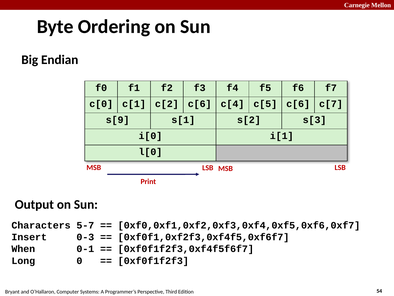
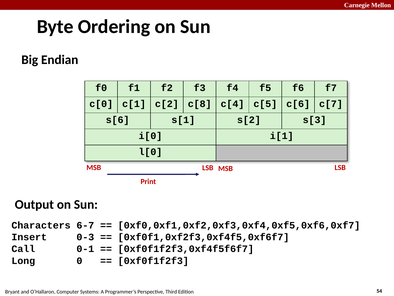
c[2 c[6: c[6 -> c[8
s[9: s[9 -> s[6
5-7: 5-7 -> 6-7
When: When -> Call
